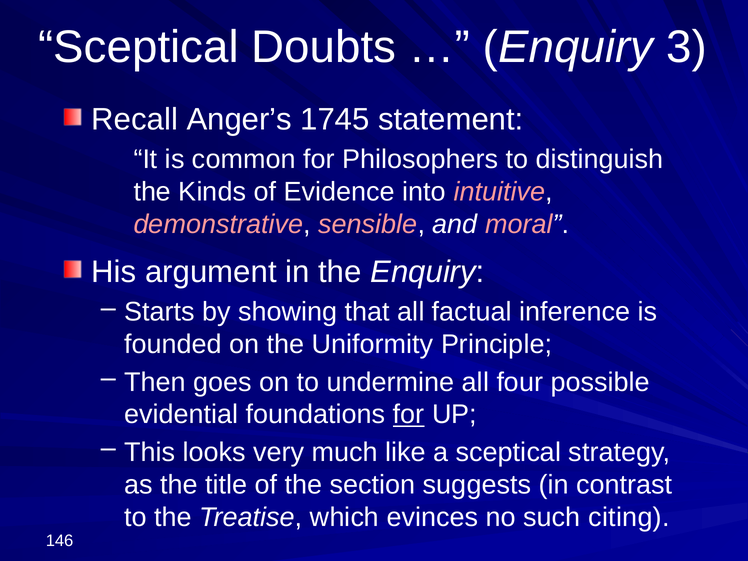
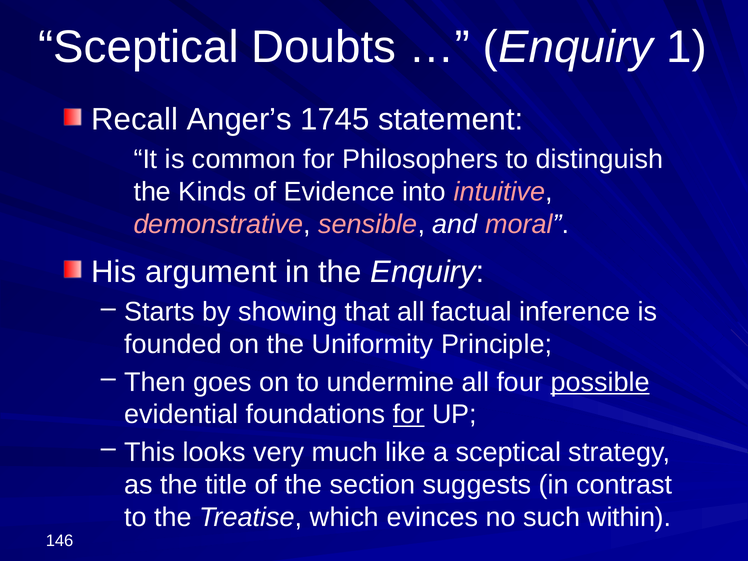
3: 3 -> 1
possible underline: none -> present
citing: citing -> within
